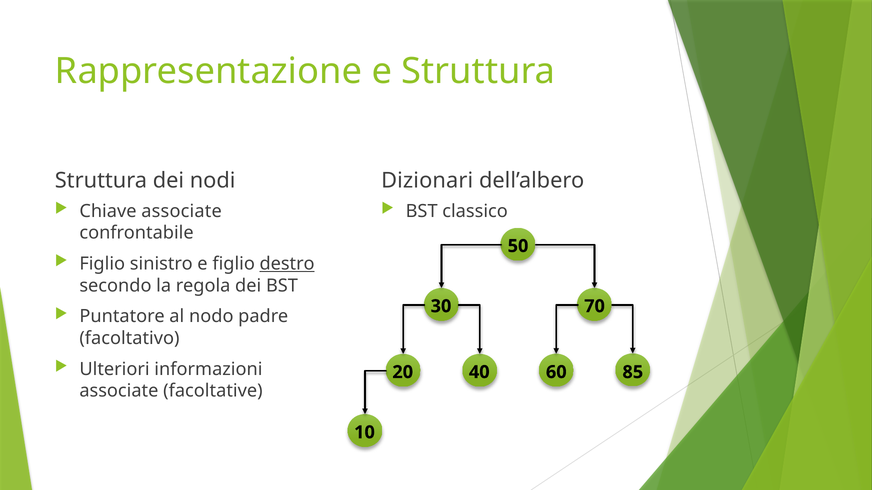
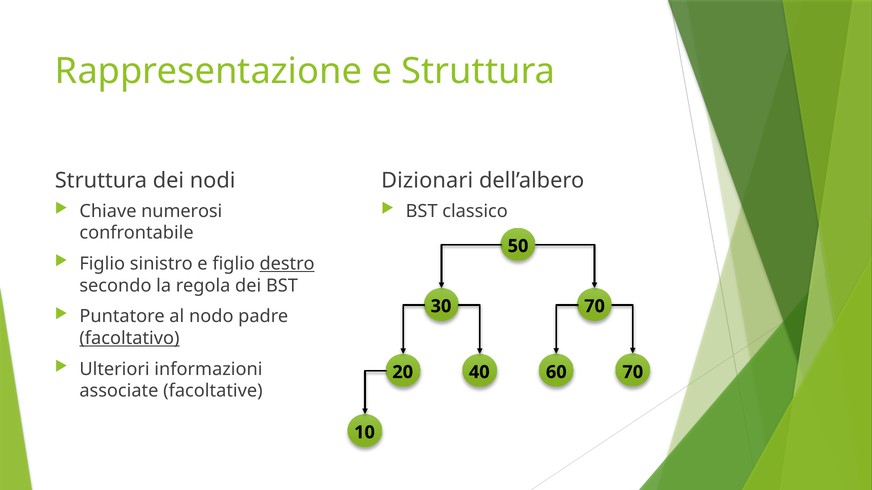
Chiave associate: associate -> numerosi
facoltativo underline: none -> present
60 85: 85 -> 70
